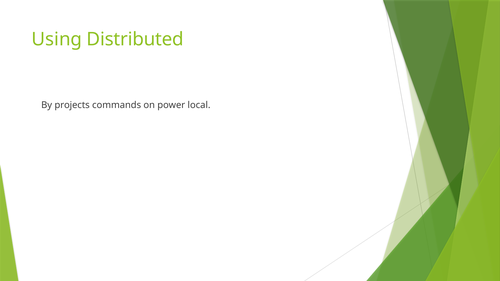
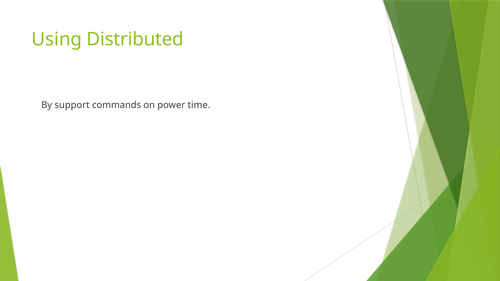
projects: projects -> support
local: local -> time
